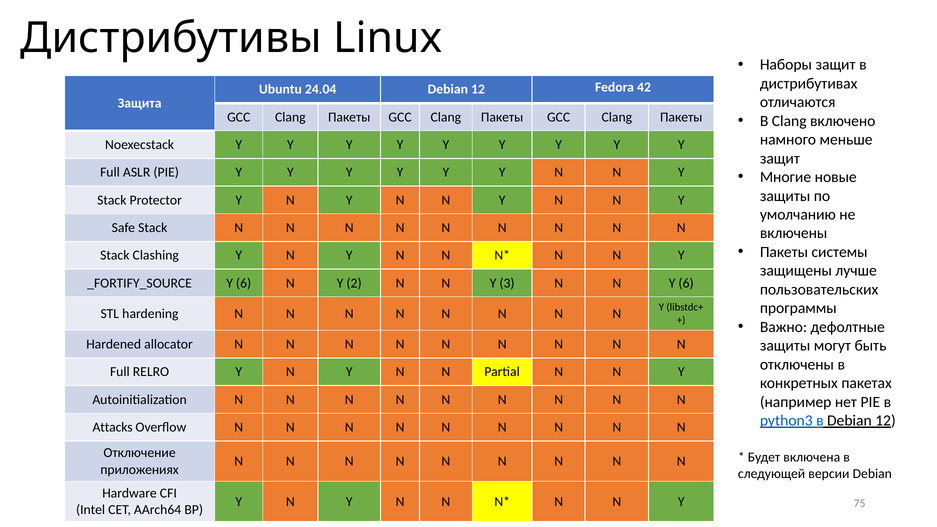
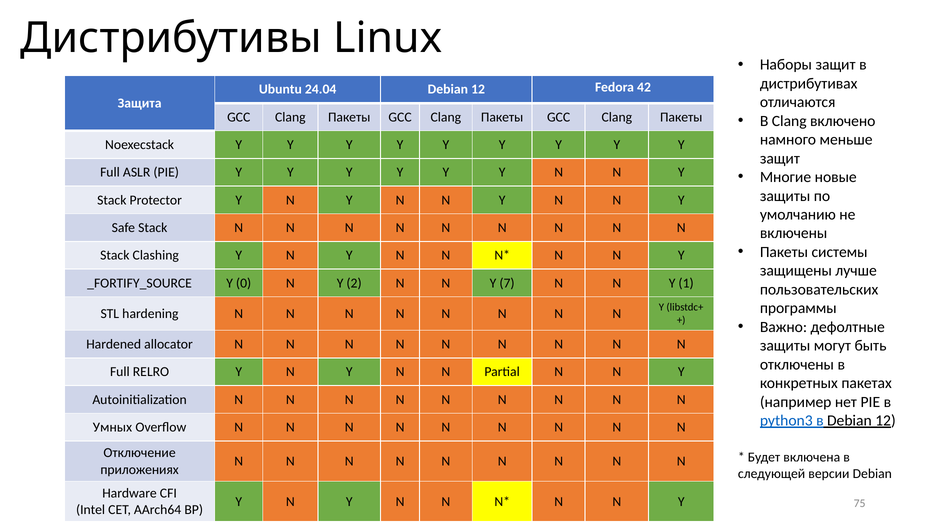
6 at (244, 283): 6 -> 0
3: 3 -> 7
N Y 6: 6 -> 1
Attacks: Attacks -> Умных
